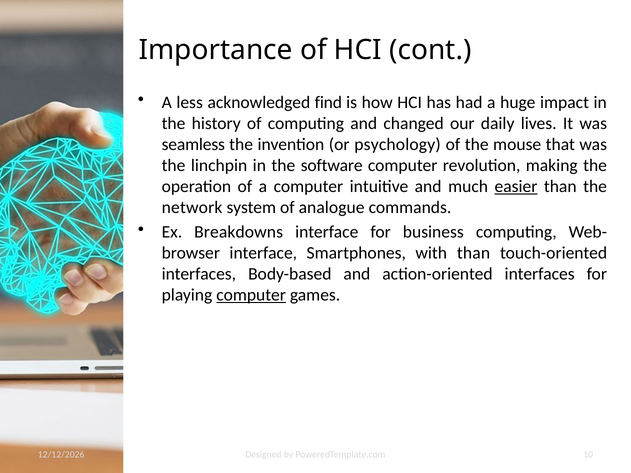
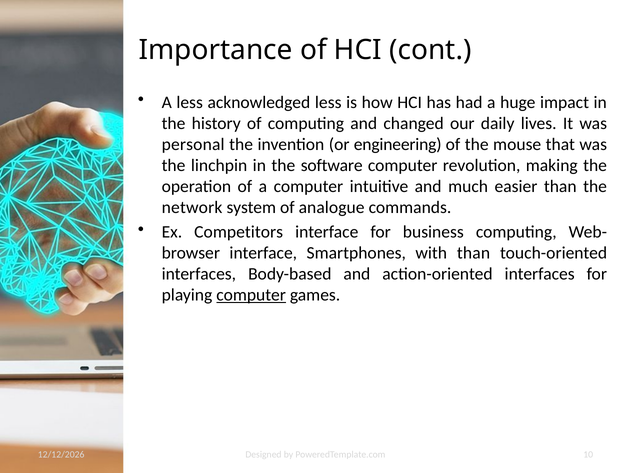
acknowledged find: find -> less
seamless: seamless -> personal
psychology: psychology -> engineering
easier underline: present -> none
Breakdowns: Breakdowns -> Competitors
